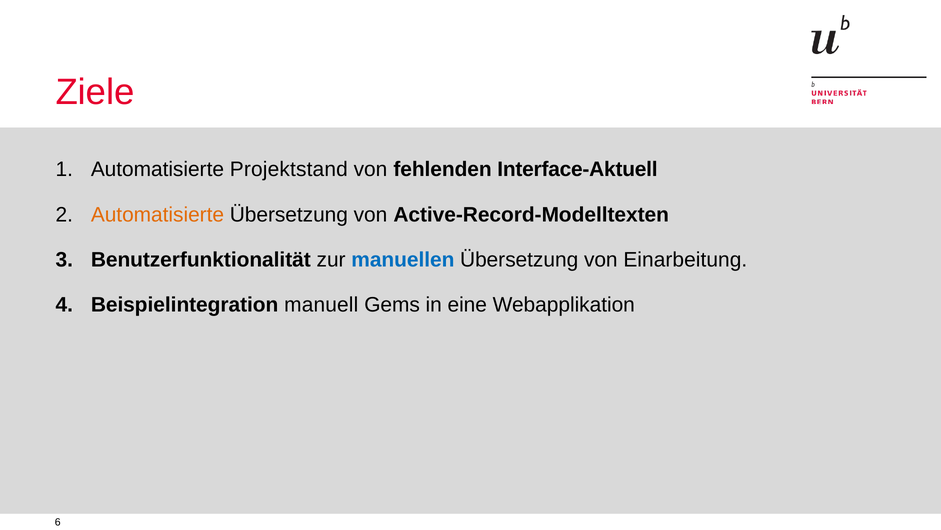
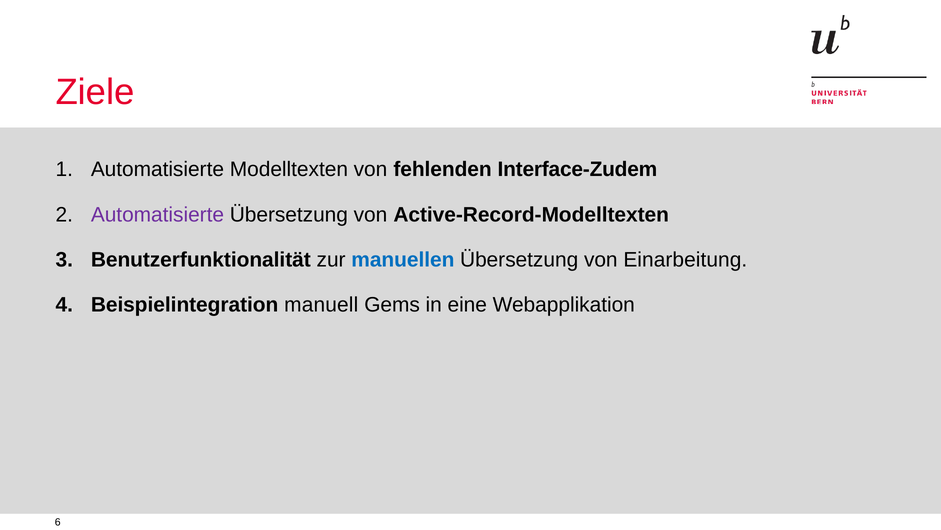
Projektstand: Projektstand -> Modelltexten
Interface-Aktuell: Interface-Aktuell -> Interface-Zudem
Automatisierte at (157, 214) colour: orange -> purple
